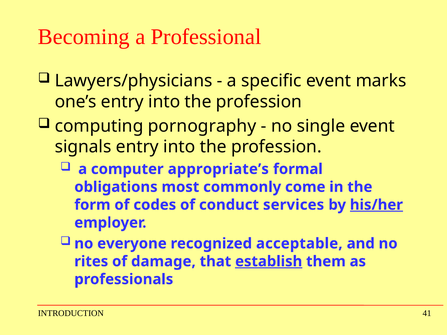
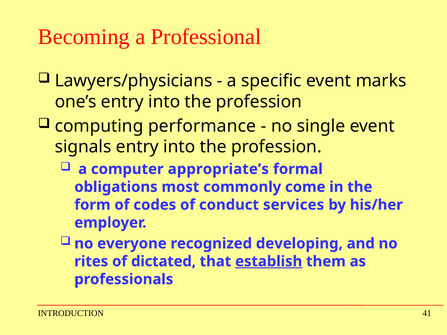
pornography: pornography -> performance
his/her underline: present -> none
acceptable: acceptable -> developing
damage: damage -> dictated
